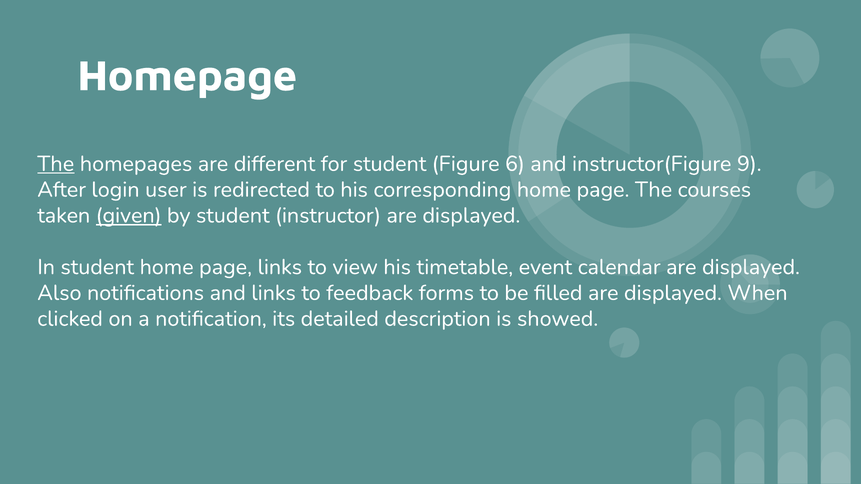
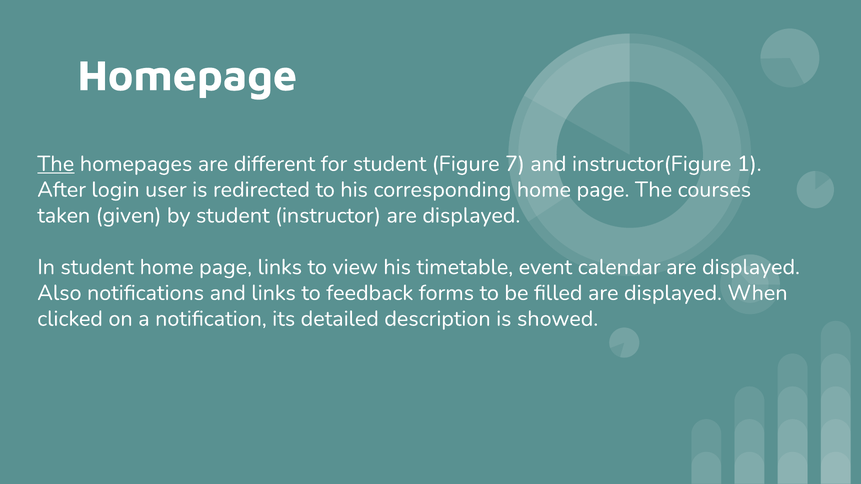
6: 6 -> 7
9: 9 -> 1
given underline: present -> none
